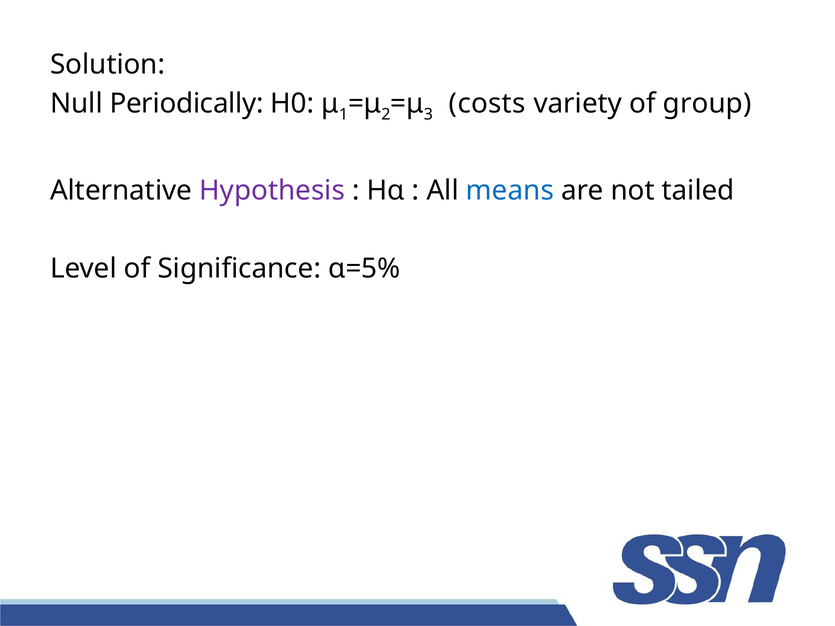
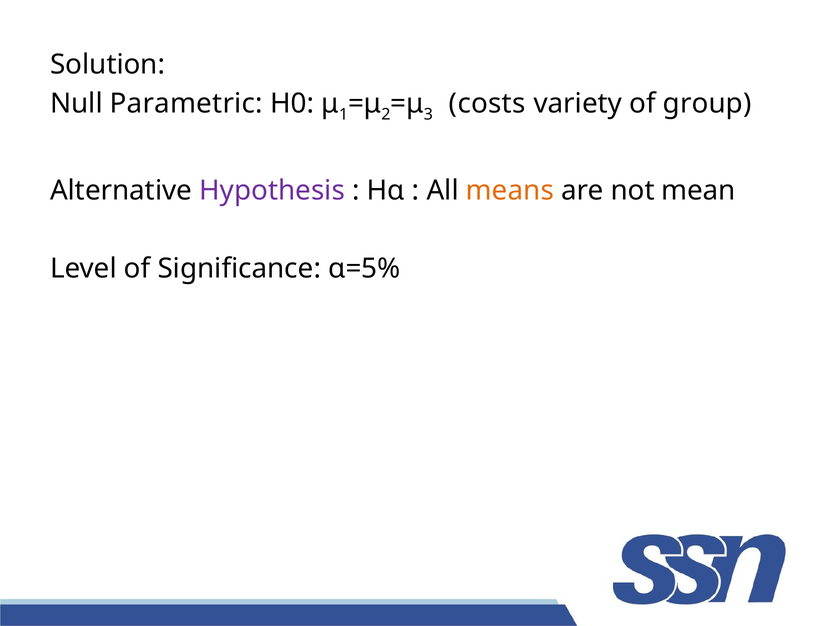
Periodically: Periodically -> Parametric
means colour: blue -> orange
tailed: tailed -> mean
